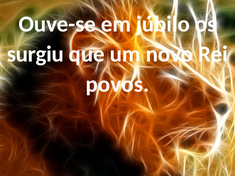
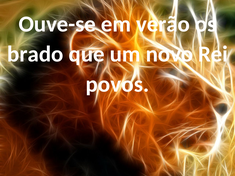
júbilo: júbilo -> verão
surgiu: surgiu -> brado
